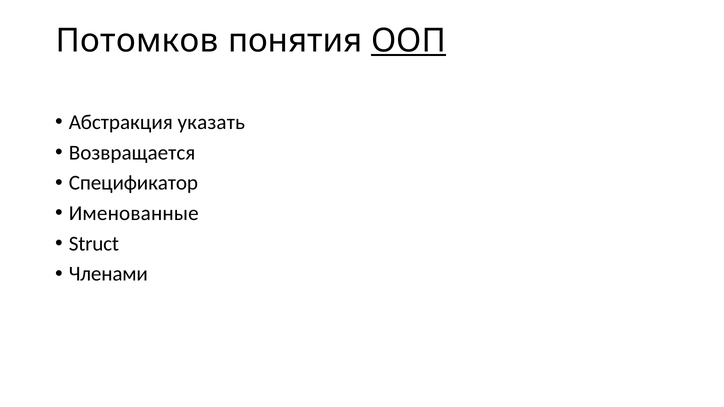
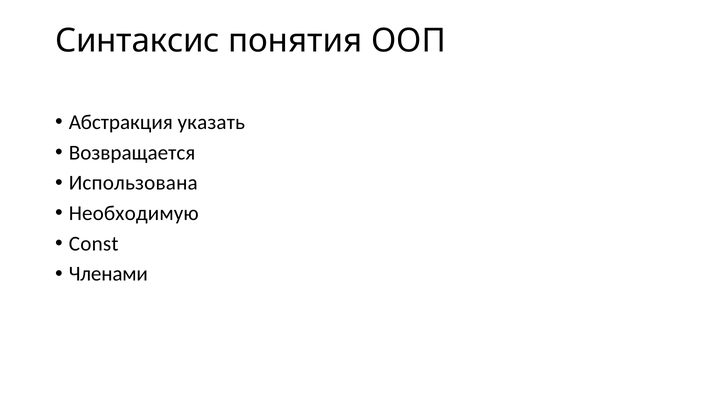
Потомков: Потомков -> Синтаксис
ООП underline: present -> none
Спецификатор: Спецификатор -> Использована
Именованные: Именованные -> Необходимую
Struct: Struct -> Const
